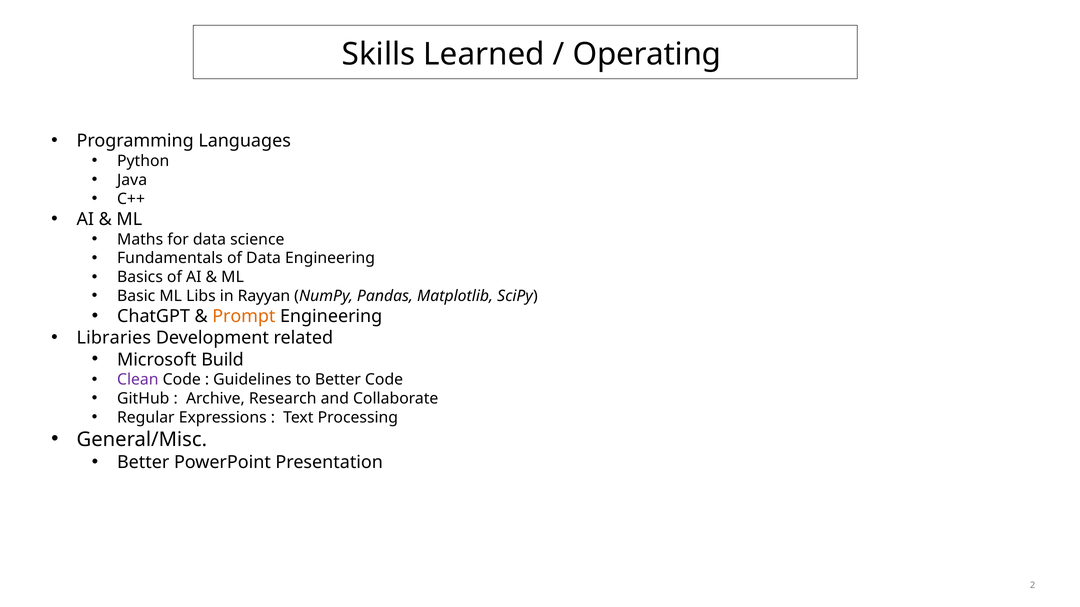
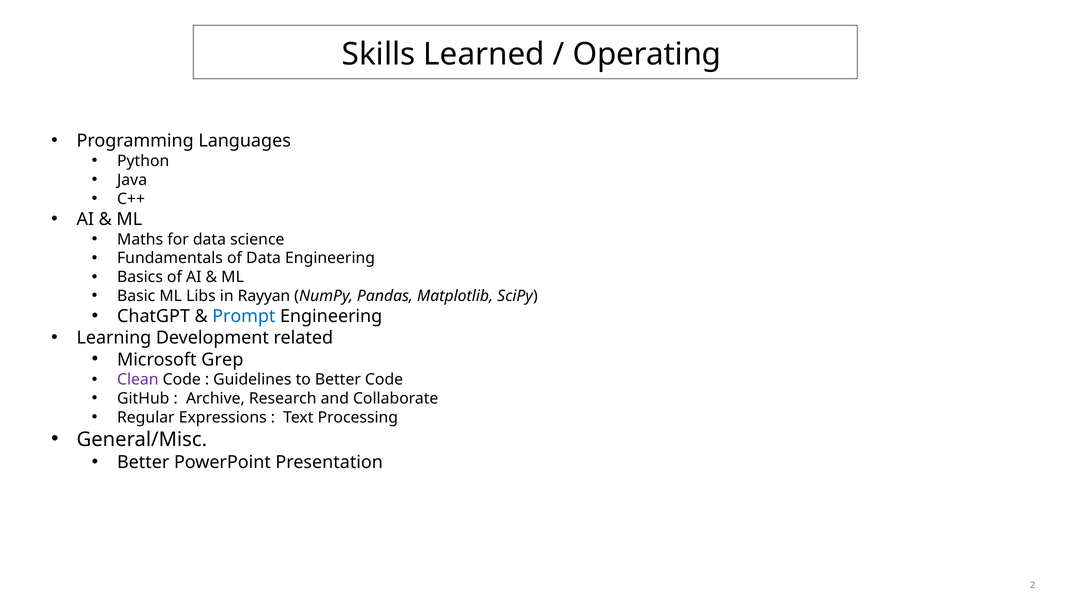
Prompt colour: orange -> blue
Libraries: Libraries -> Learning
Build: Build -> Grep
